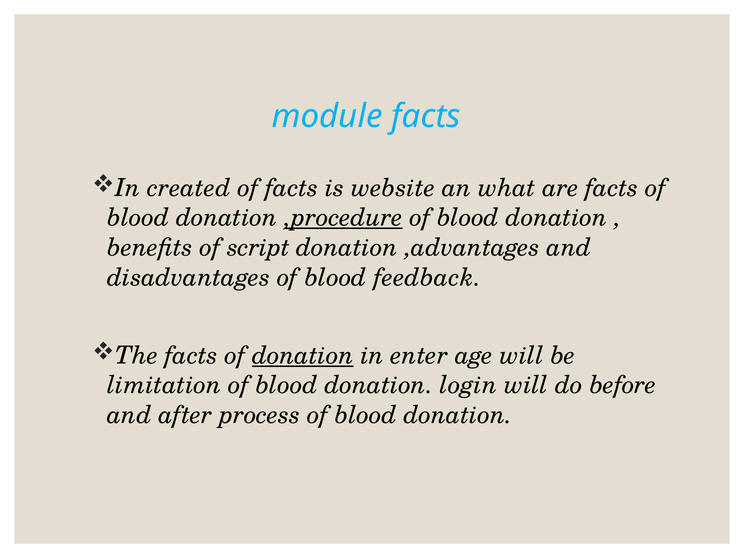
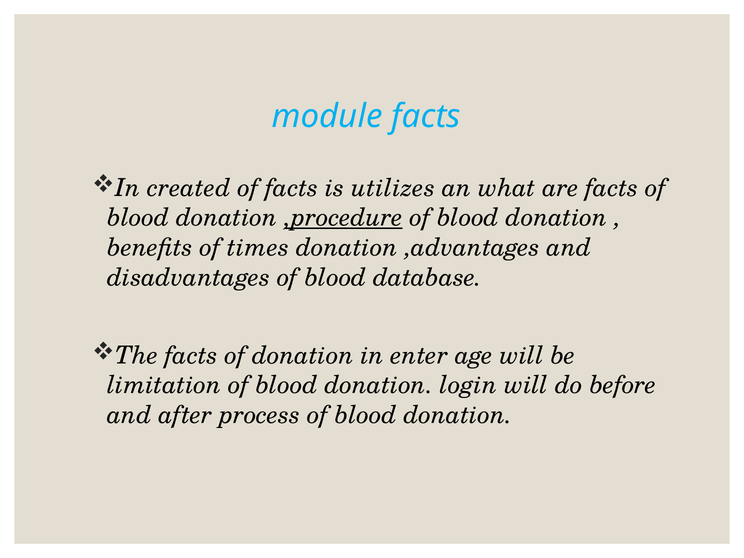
website: website -> utilizes
script: script -> times
feedback: feedback -> database
donation at (303, 355) underline: present -> none
